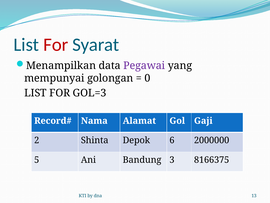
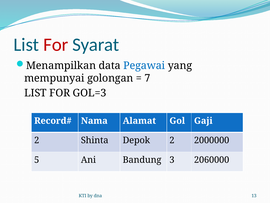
Pegawai colour: purple -> blue
0: 0 -> 7
Depok 6: 6 -> 2
8166375: 8166375 -> 2060000
